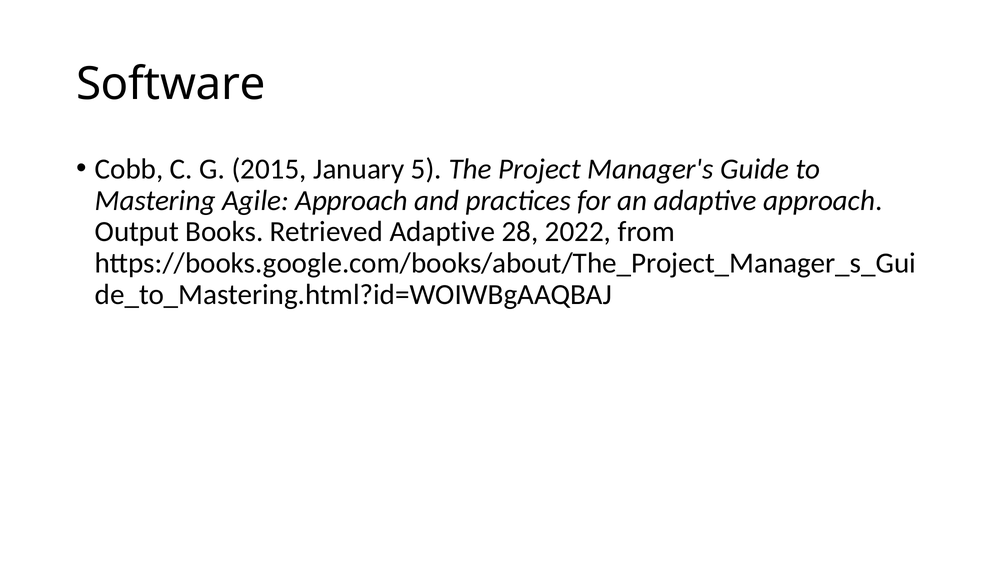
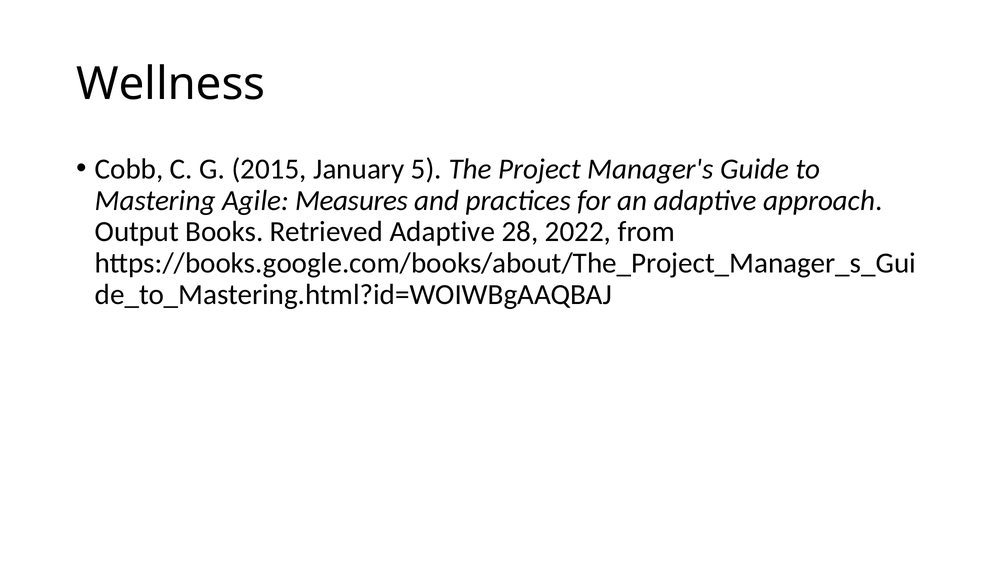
Software: Software -> Wellness
Agile Approach: Approach -> Measures
